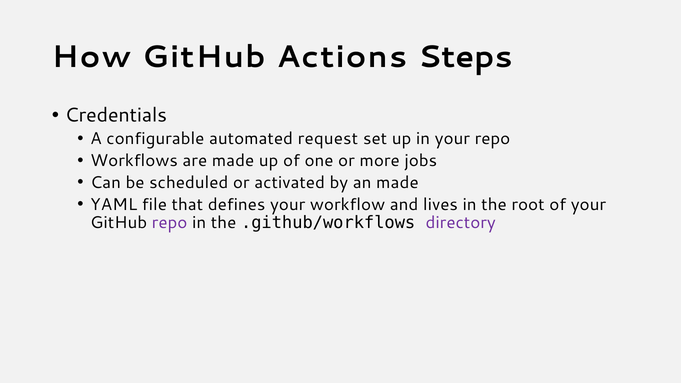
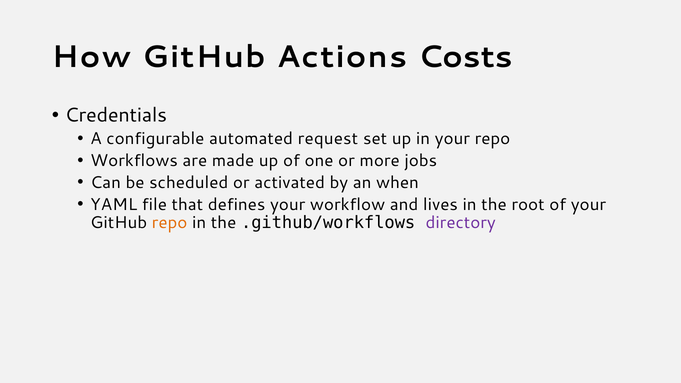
Steps: Steps -> Costs
an made: made -> when
repo at (170, 223) colour: purple -> orange
